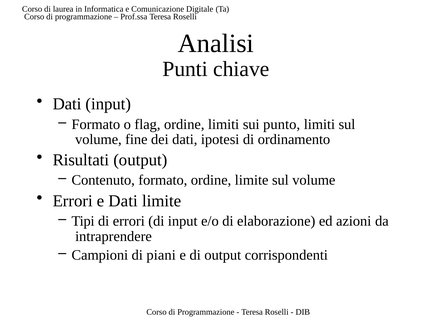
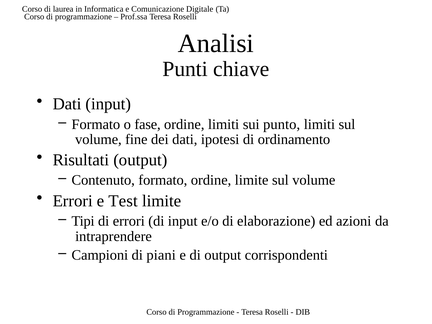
flag: flag -> fase
e Dati: Dati -> Test
